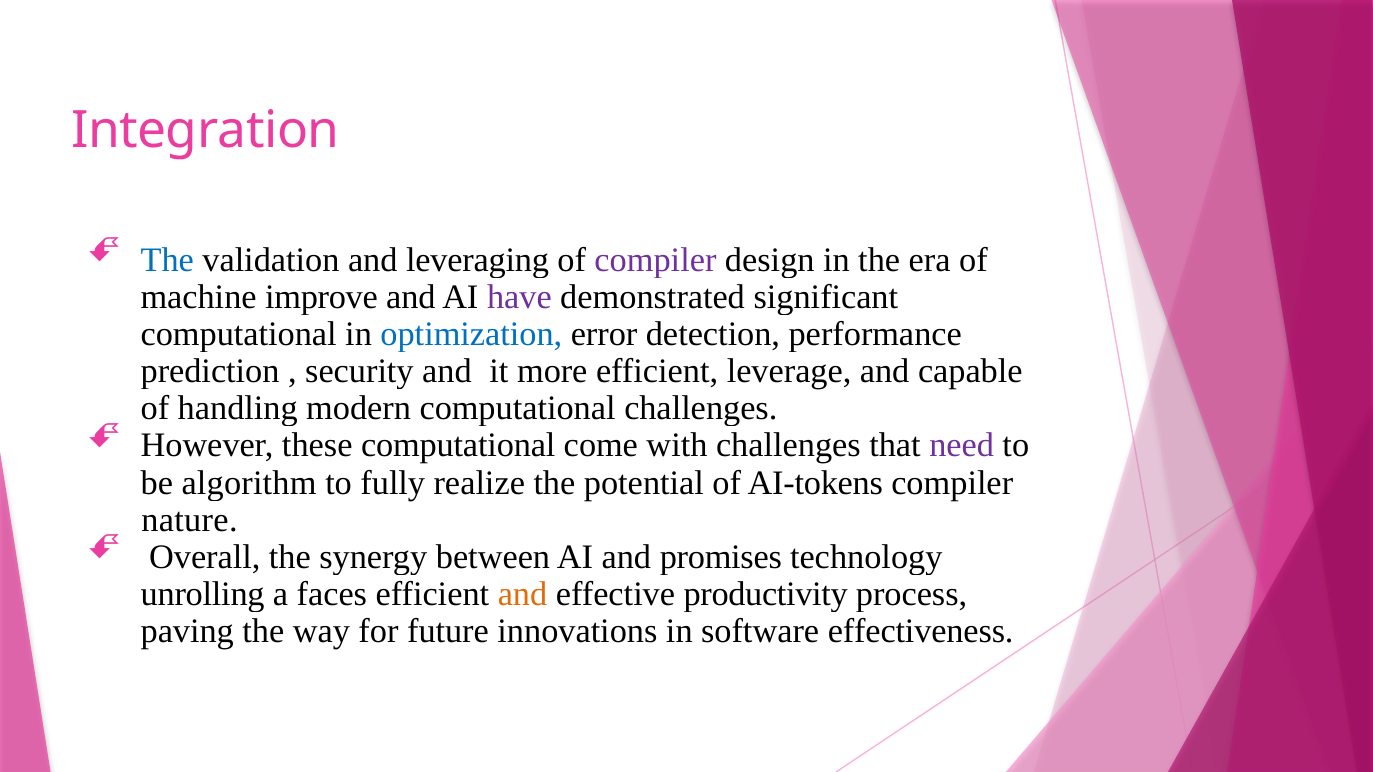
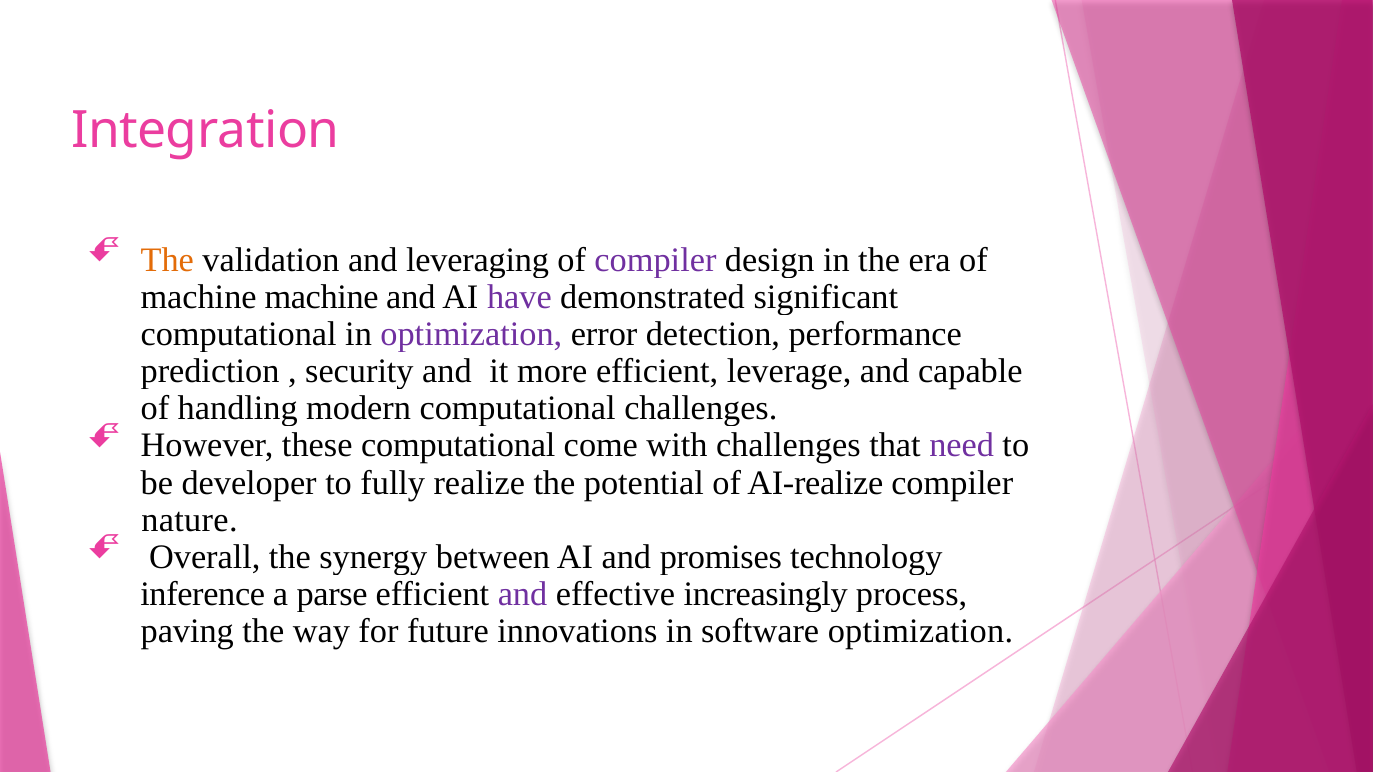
The at (167, 260) colour: blue -> orange
machine improve: improve -> machine
optimization at (471, 335) colour: blue -> purple
algorithm: algorithm -> developer
AI-tokens: AI-tokens -> AI-realize
unrolling: unrolling -> inference
faces: faces -> parse
and at (523, 594) colour: orange -> purple
productivity: productivity -> increasingly
software effectiveness: effectiveness -> optimization
